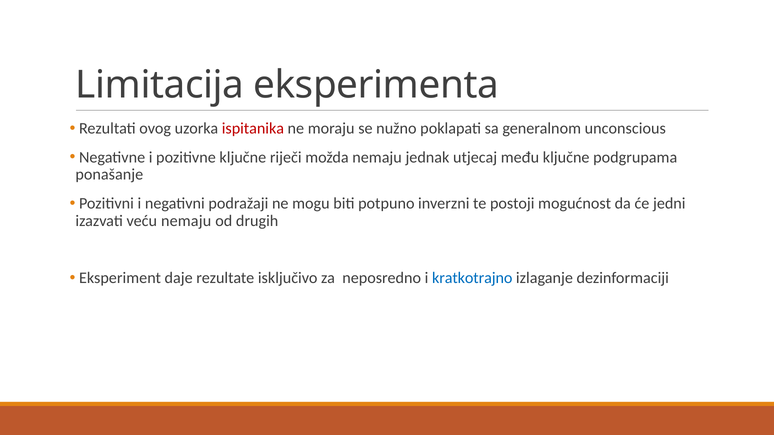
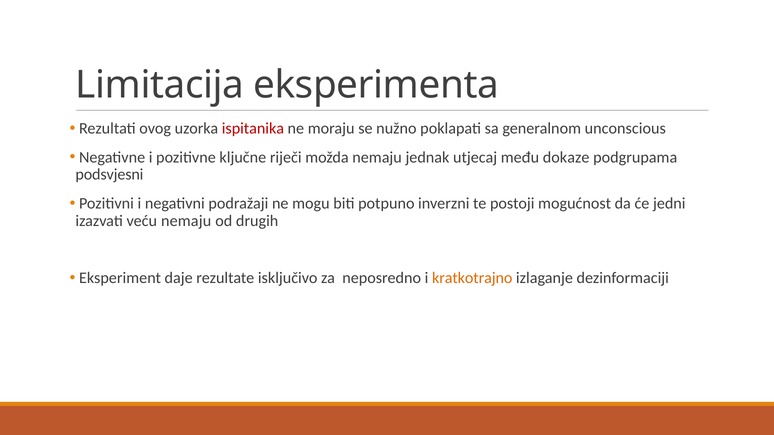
među ključne: ključne -> dokaze
ponašanje: ponašanje -> podsvjesni
kratkotrajno colour: blue -> orange
